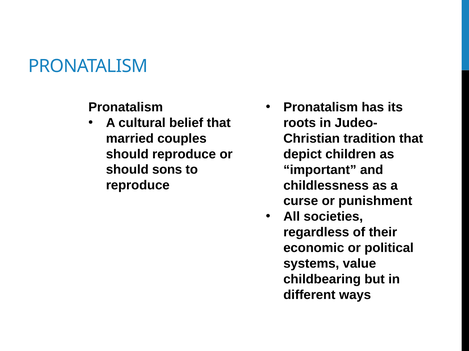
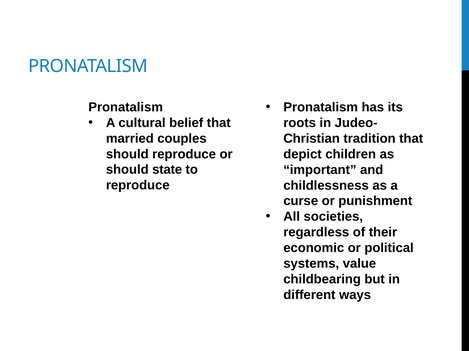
sons: sons -> state
